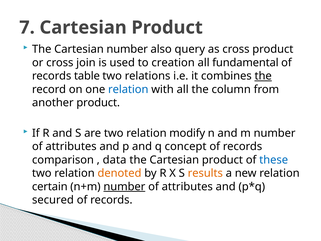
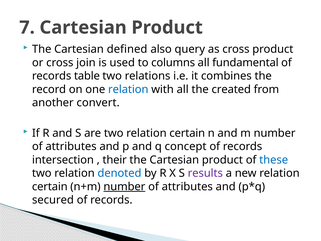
Cartesian number: number -> defined
creation: creation -> columns
the at (263, 76) underline: present -> none
column: column -> created
another product: product -> convert
two relation modify: modify -> certain
comparison: comparison -> intersection
data: data -> their
denoted colour: orange -> blue
results colour: orange -> purple
